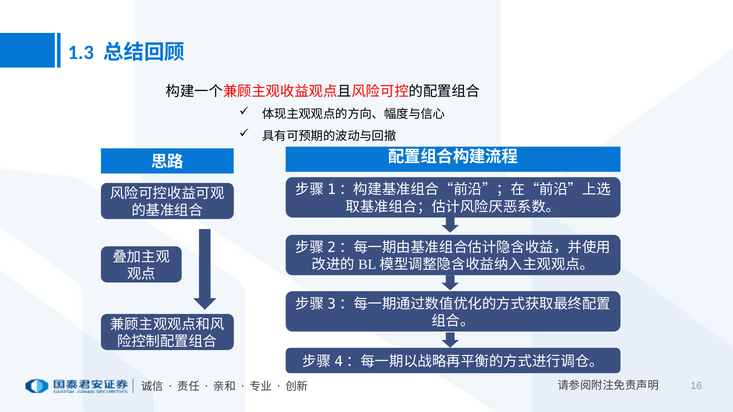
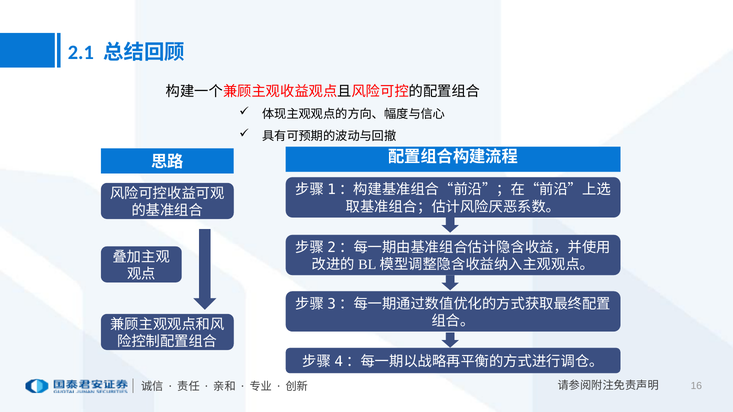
1.3: 1.3 -> 2.1
